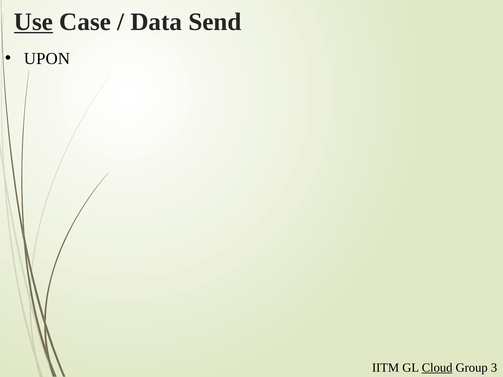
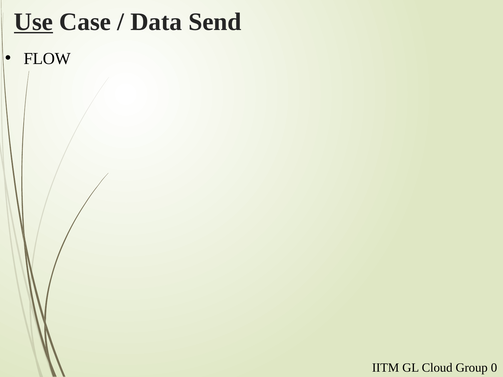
UPON: UPON -> FLOW
Cloud underline: present -> none
3: 3 -> 0
